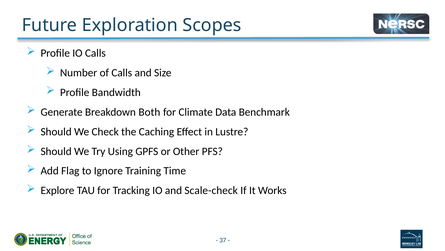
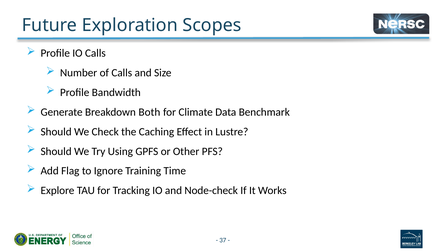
Scale-check: Scale-check -> Node-check
